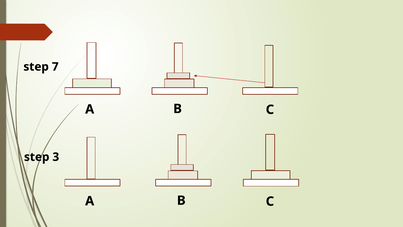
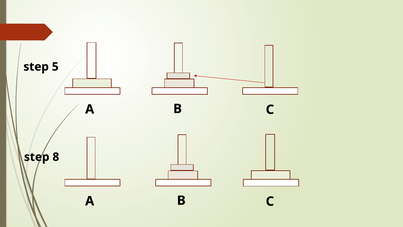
7: 7 -> 5
3: 3 -> 8
